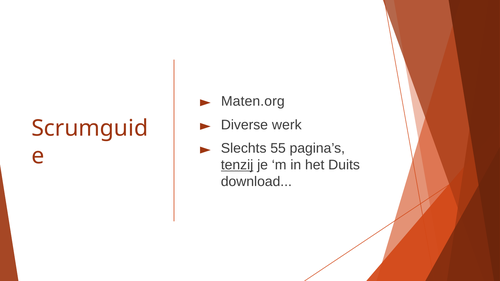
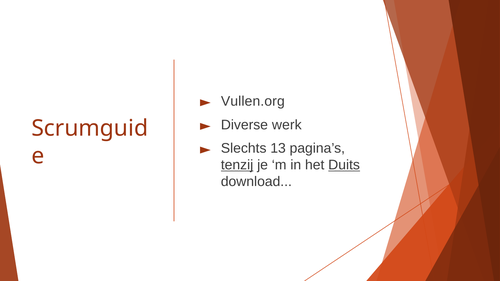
Maten.org: Maten.org -> Vullen.org
55: 55 -> 13
Duits underline: none -> present
